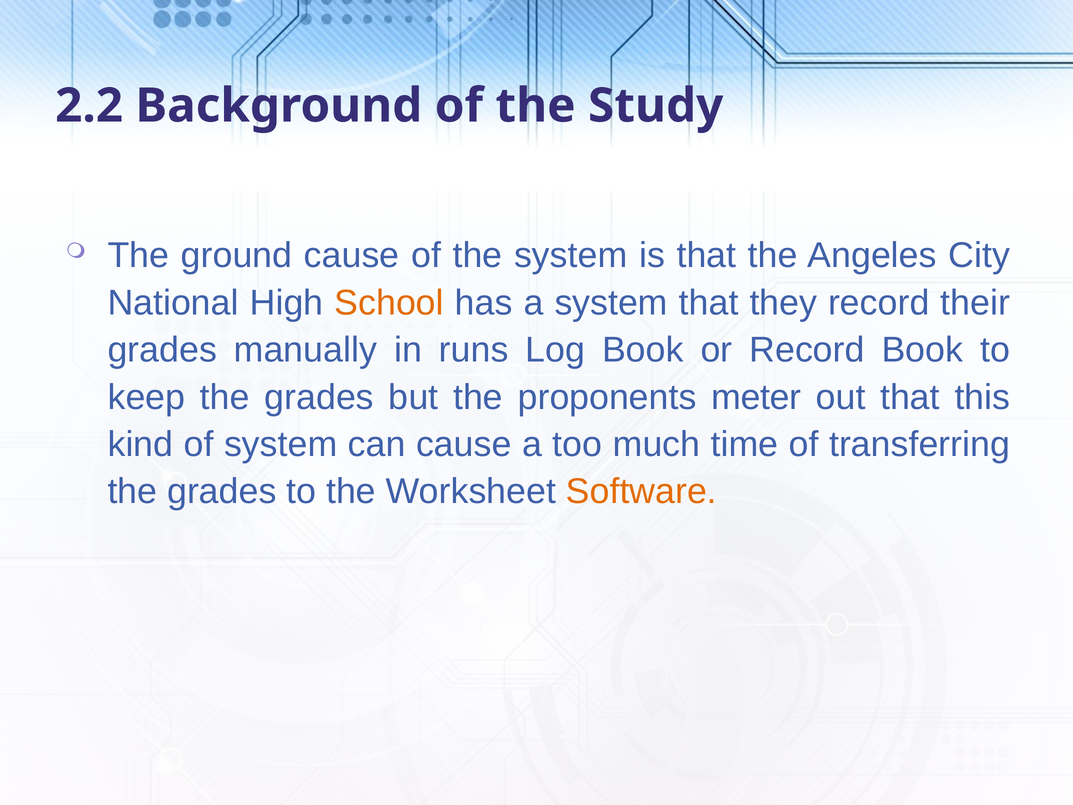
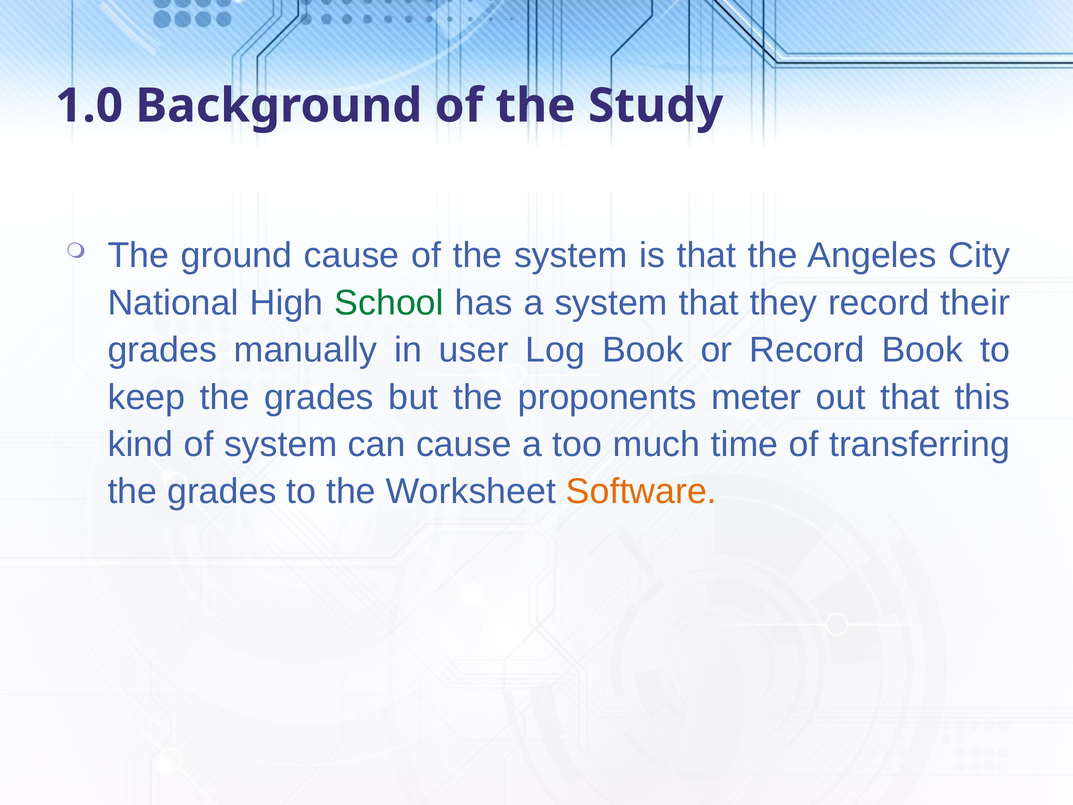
2.2: 2.2 -> 1.0
School colour: orange -> green
runs: runs -> user
